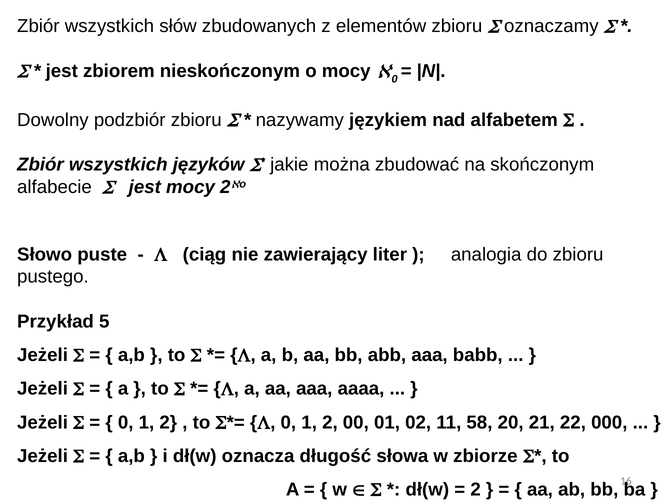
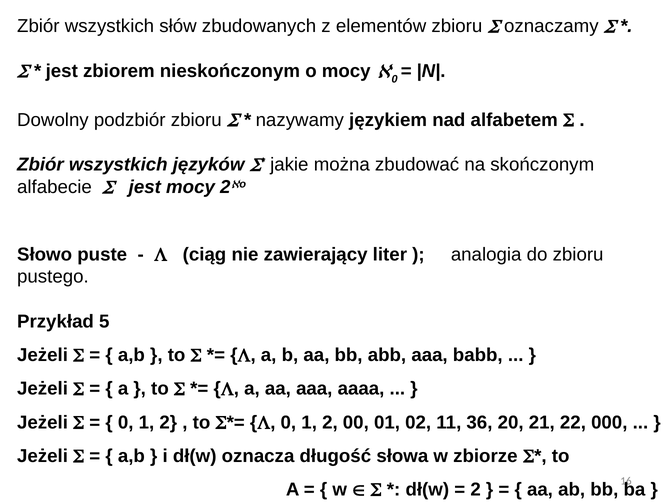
58: 58 -> 36
